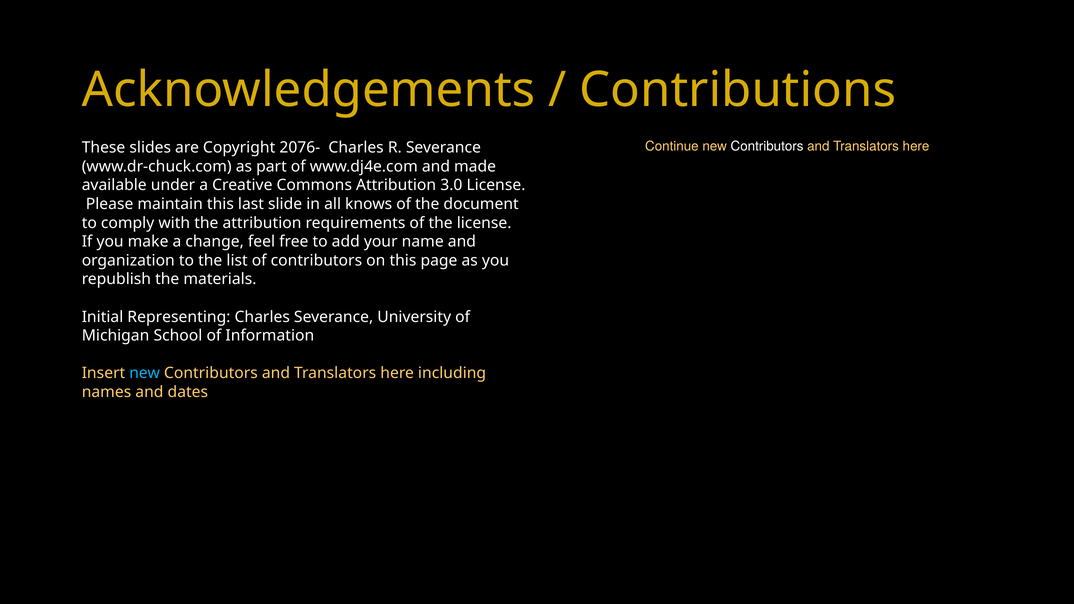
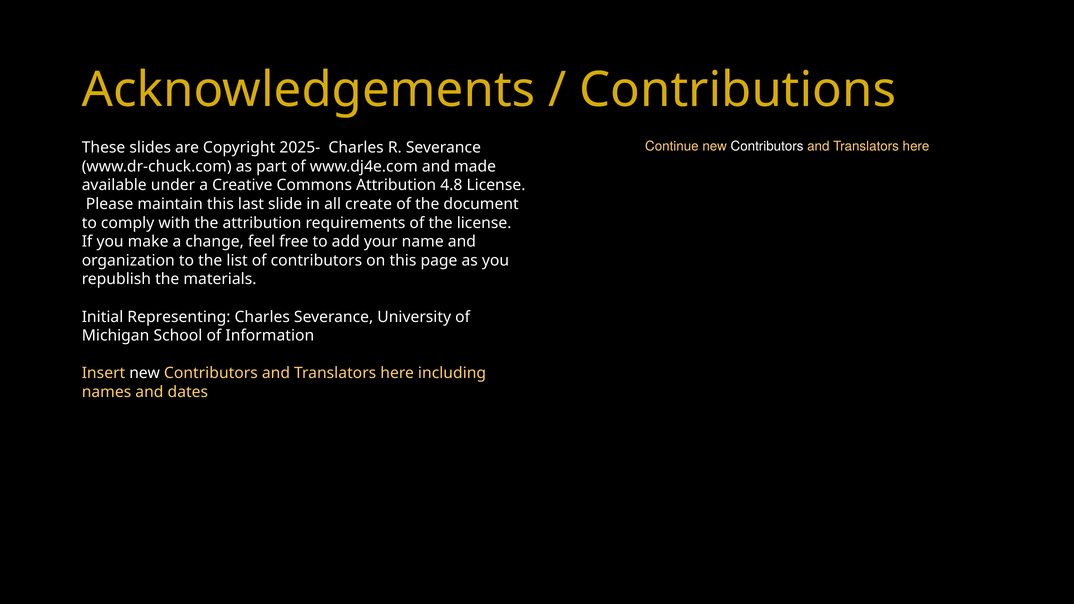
2076-: 2076- -> 2025-
3.0: 3.0 -> 4.8
knows: knows -> create
new at (145, 373) colour: light blue -> white
